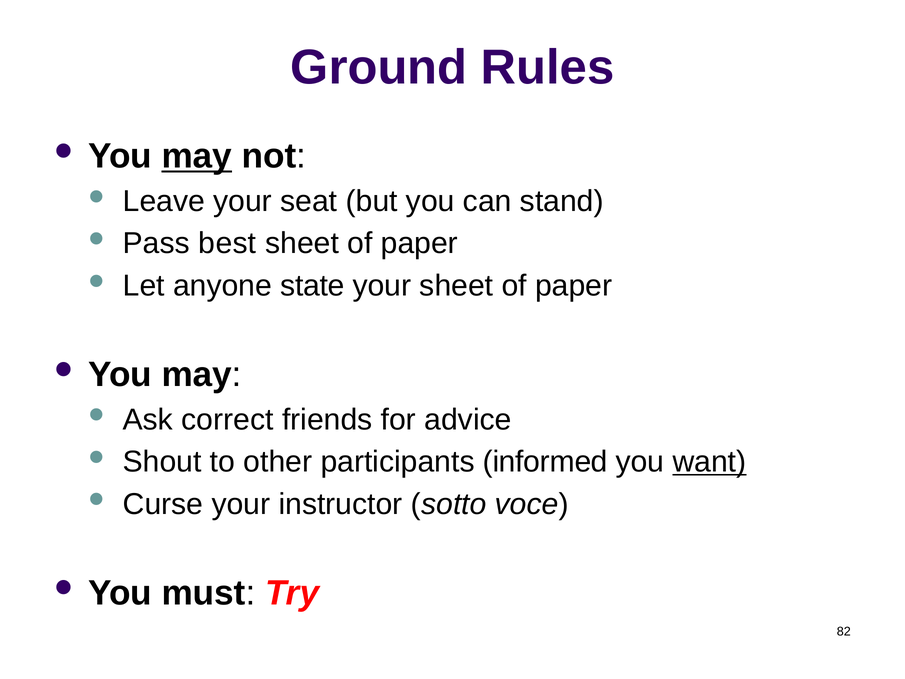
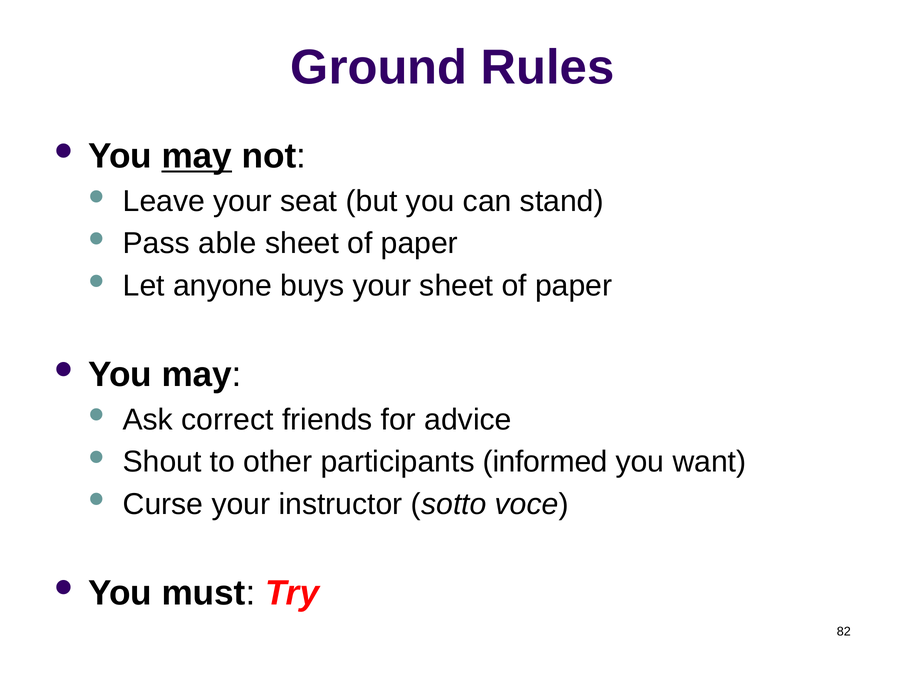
best: best -> able
state: state -> buys
want underline: present -> none
